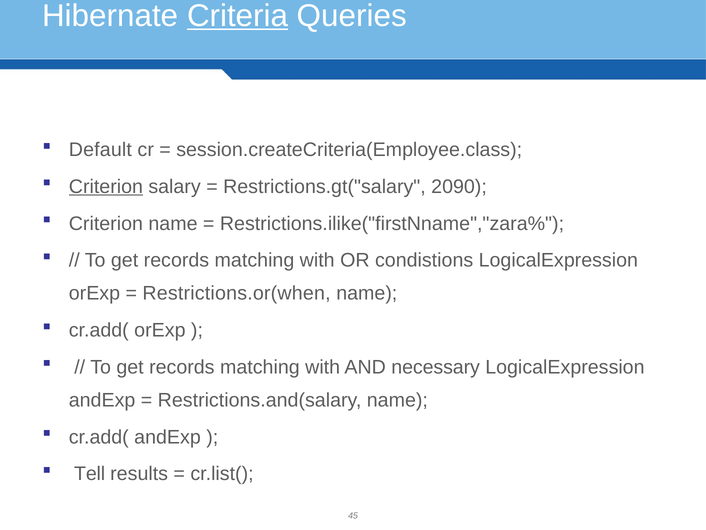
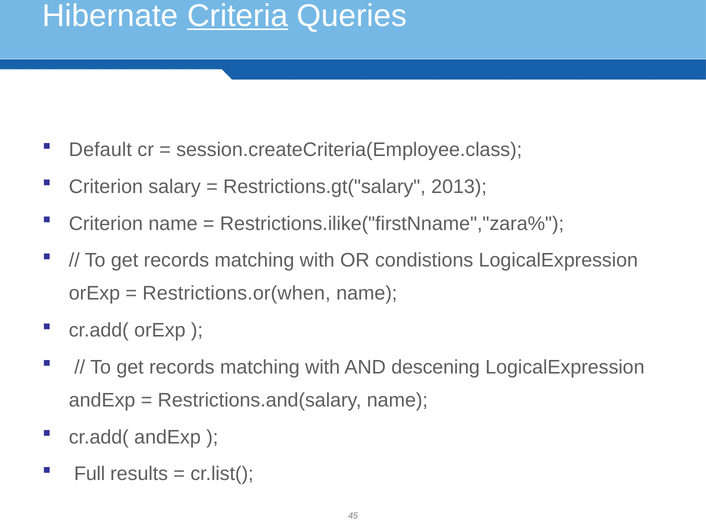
Criterion at (106, 186) underline: present -> none
2090: 2090 -> 2013
necessary: necessary -> descening
Tell: Tell -> Full
